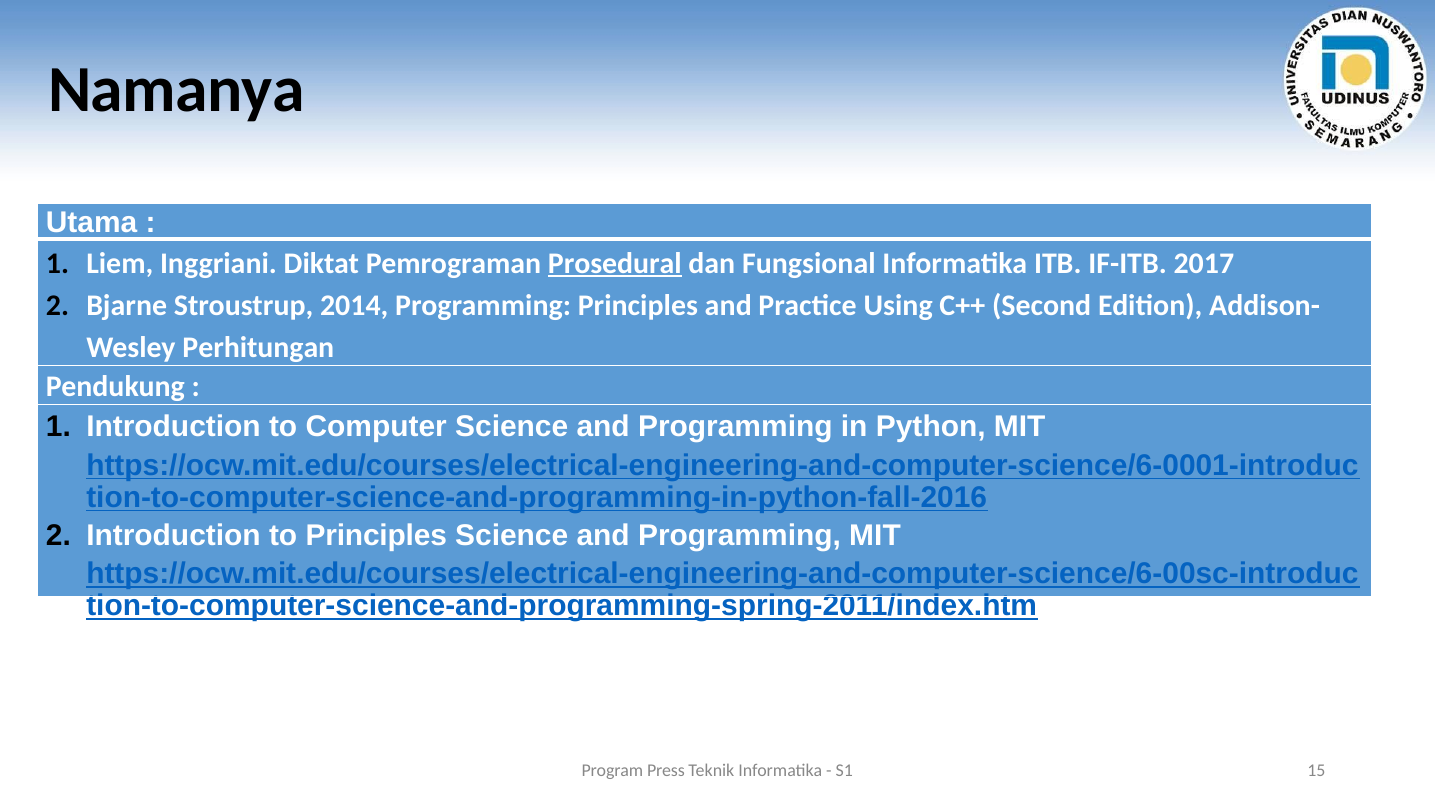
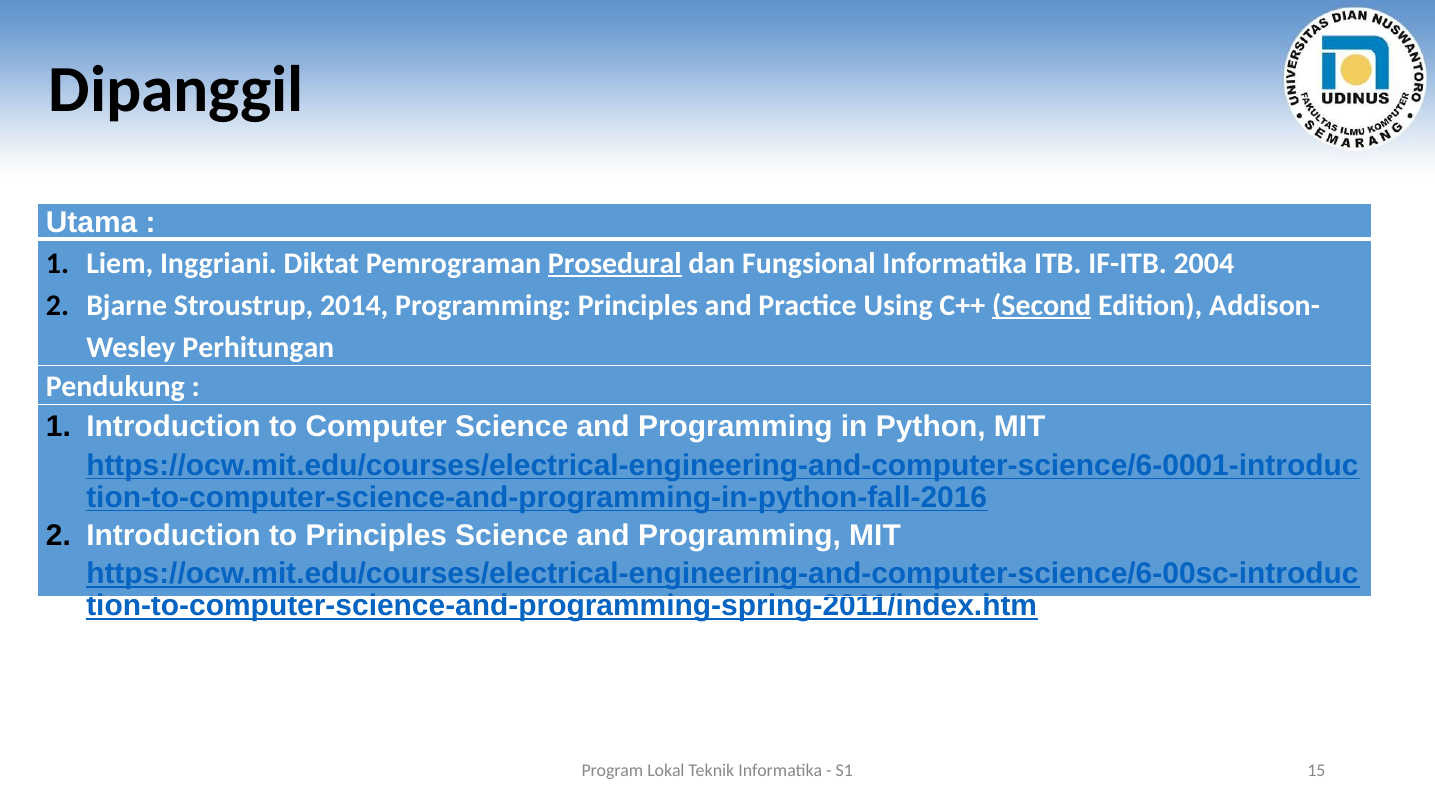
Namanya: Namanya -> Dipanggil
2017: 2017 -> 2004
Second underline: none -> present
Press: Press -> Lokal
